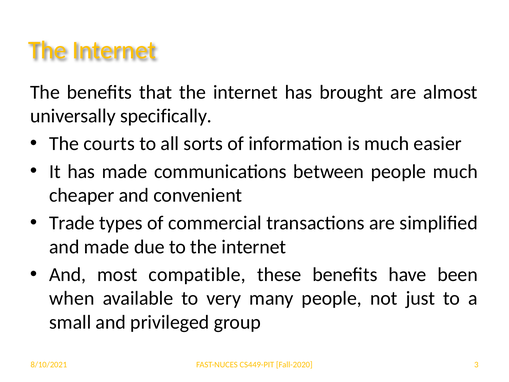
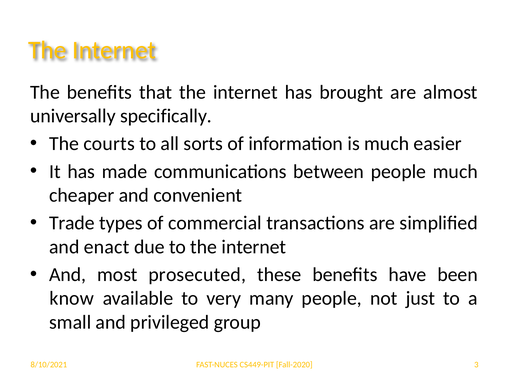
and made: made -> enact
compatible: compatible -> prosecuted
when: when -> know
